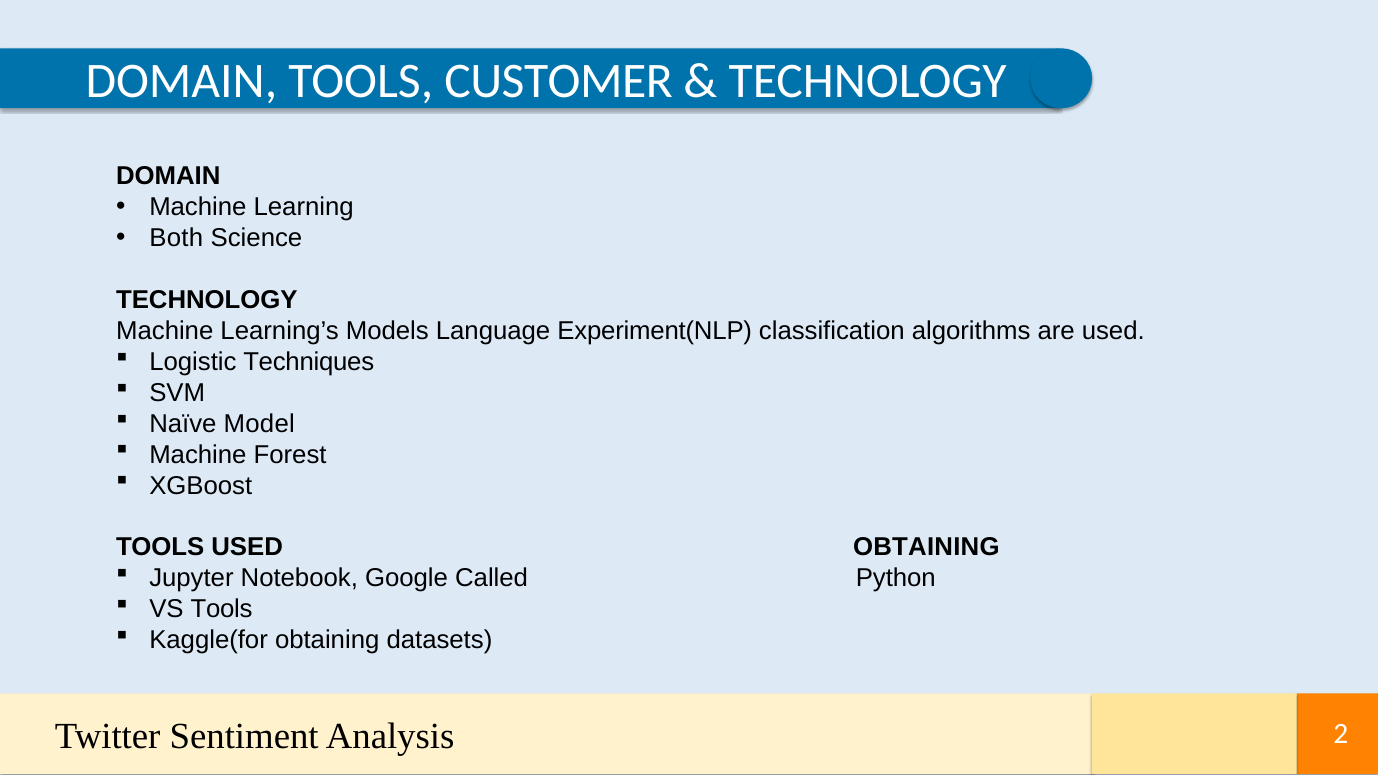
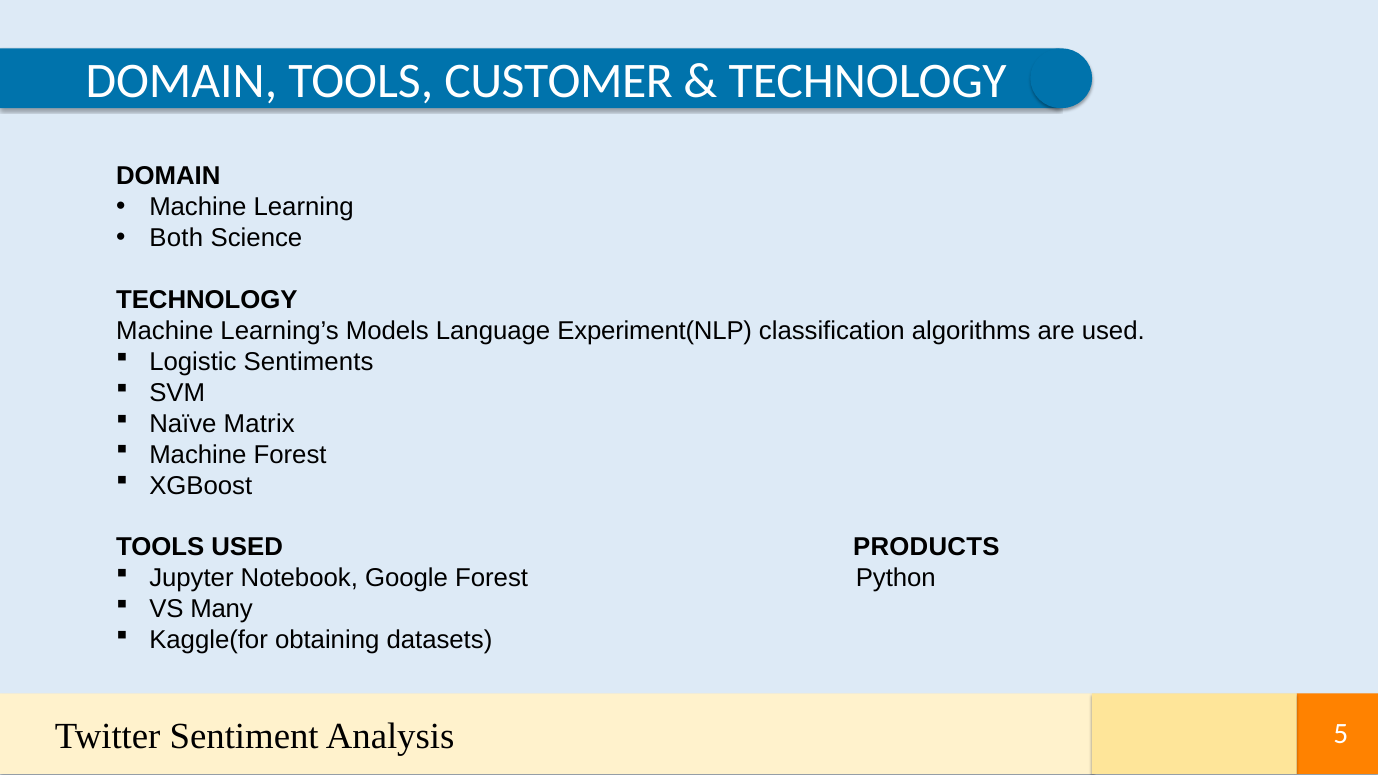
Techniques: Techniques -> Sentiments
Model: Model -> Matrix
USED OBTAINING: OBTAINING -> PRODUCTS
Google Called: Called -> Forest
VS Tools: Tools -> Many
2: 2 -> 5
